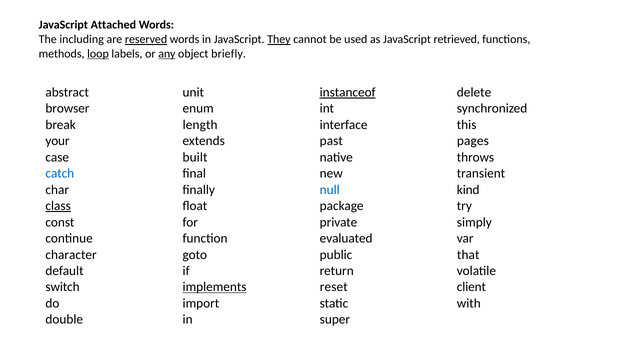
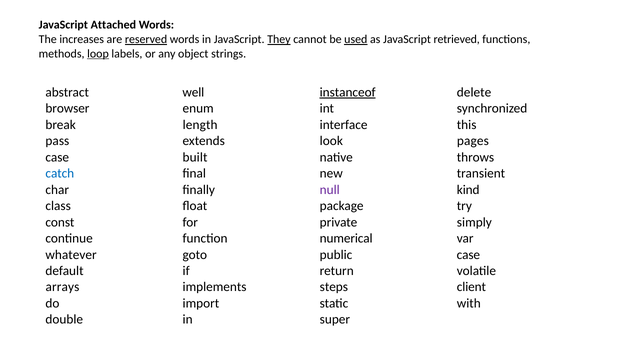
including: including -> increases
used underline: none -> present
any underline: present -> none
briefly: briefly -> strings
unit: unit -> well
your: your -> pass
past: past -> look
null colour: blue -> purple
class underline: present -> none
evaluated: evaluated -> numerical
character: character -> whatever
that at (468, 254): that -> case
switch: switch -> arrays
implements underline: present -> none
reset: reset -> steps
